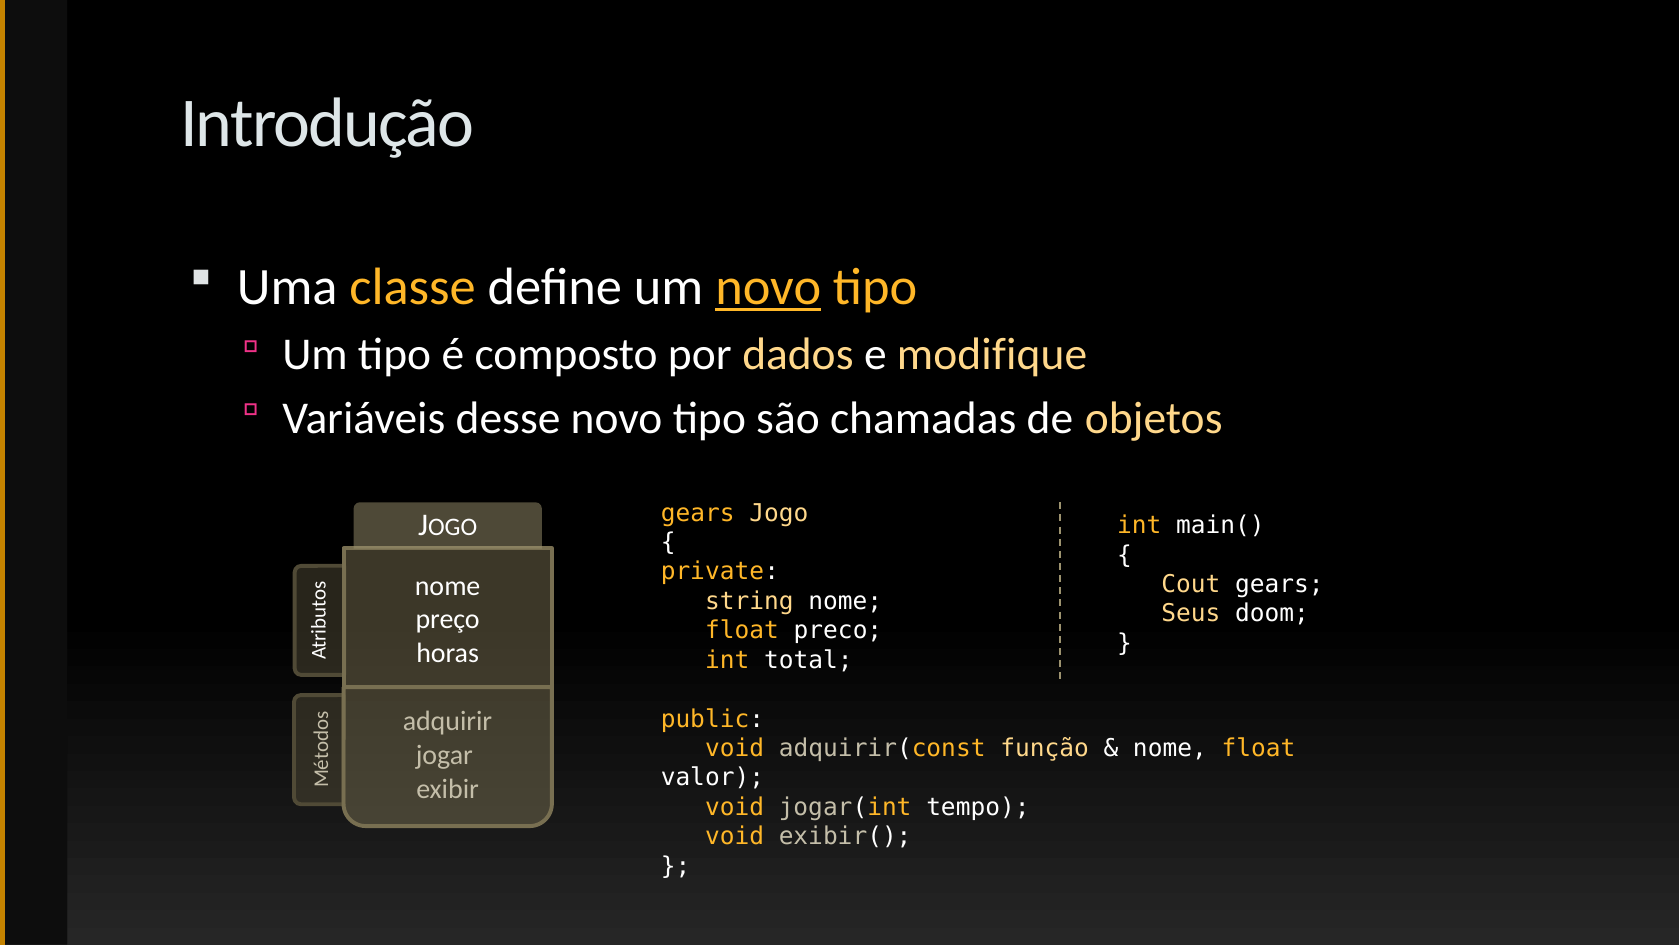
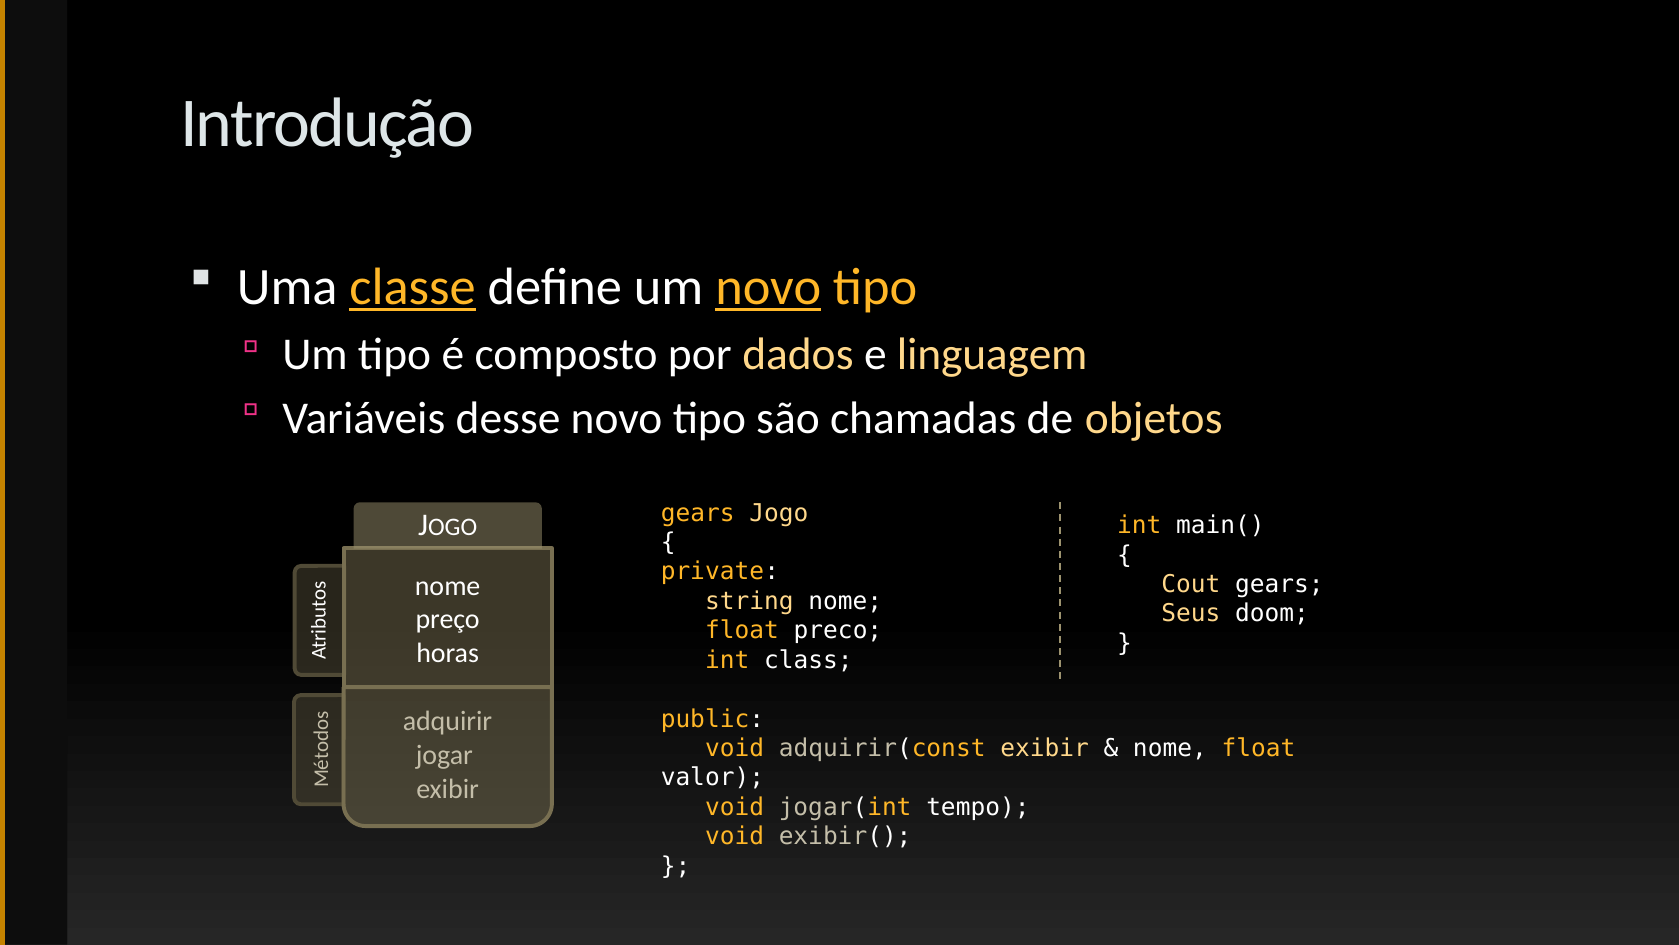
classe underline: none -> present
modifique: modifique -> linguagem
total: total -> class
adquirir(const função: função -> exibir
